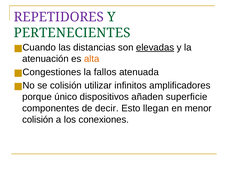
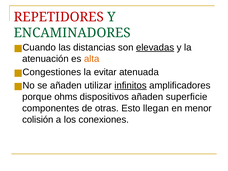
REPETIDORES colour: purple -> red
PERTENECIENTES: PERTENECIENTES -> ENCAMINADORES
fallos: fallos -> evitar
se colisión: colisión -> añaden
infinitos underline: none -> present
único: único -> ohms
decir: decir -> otras
